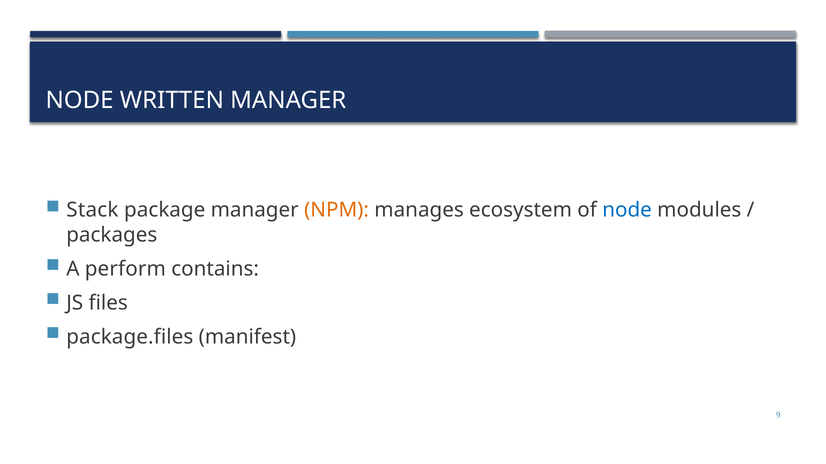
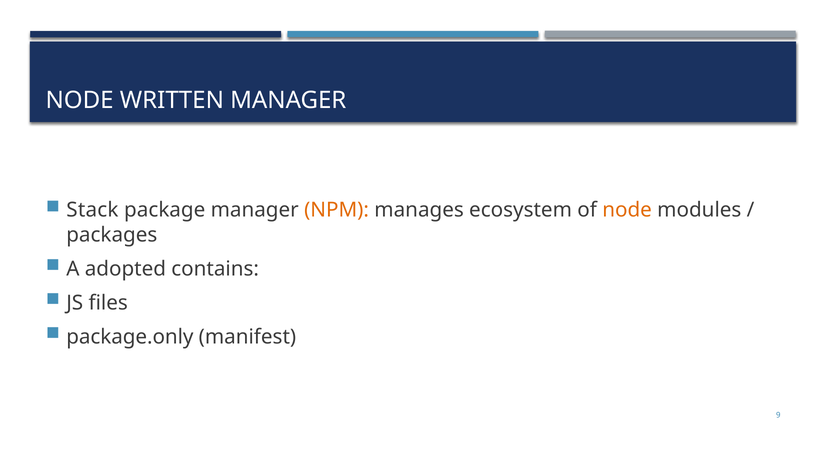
node at (627, 210) colour: blue -> orange
perform: perform -> adopted
package.files: package.files -> package.only
